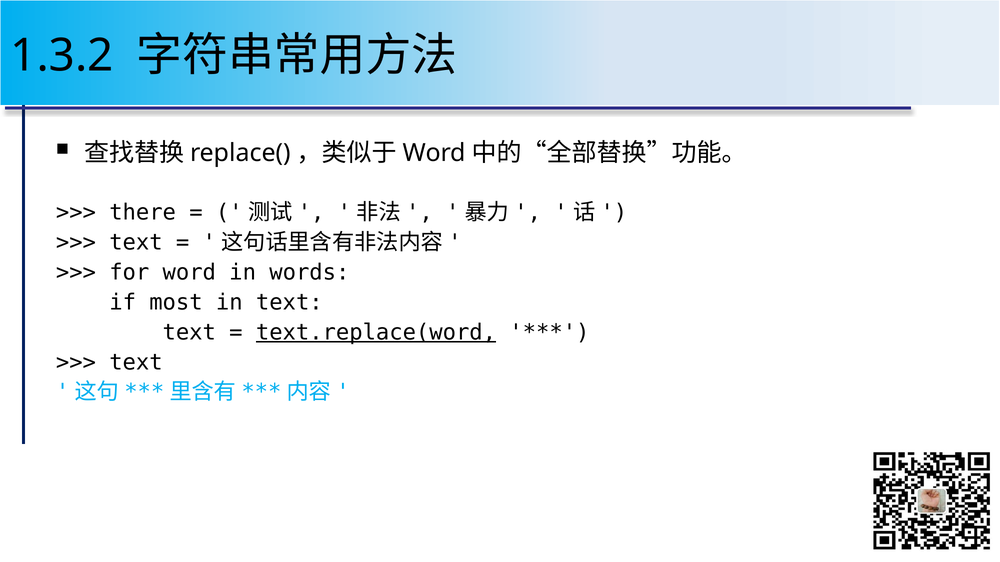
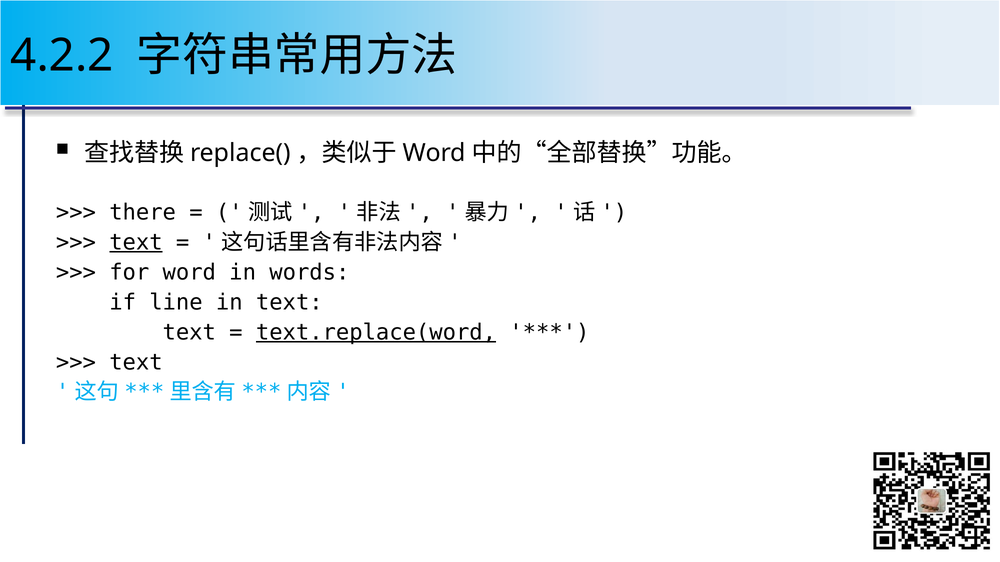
1.3.2: 1.3.2 -> 4.2.2
text at (136, 243) underline: none -> present
most: most -> line
